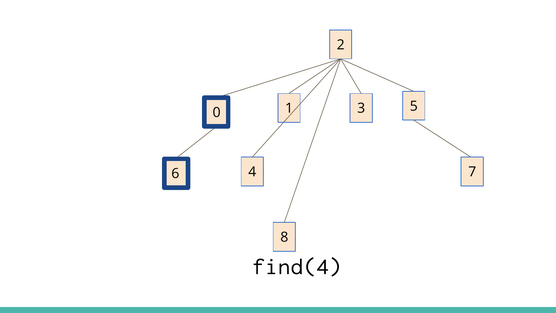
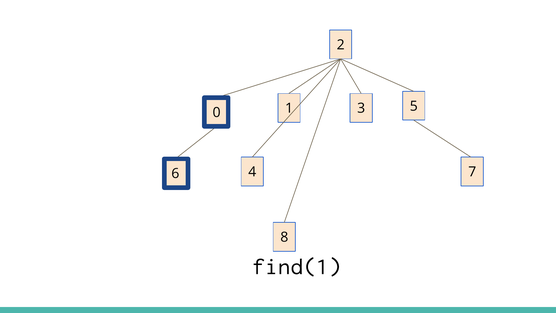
find(4: find(4 -> find(1
